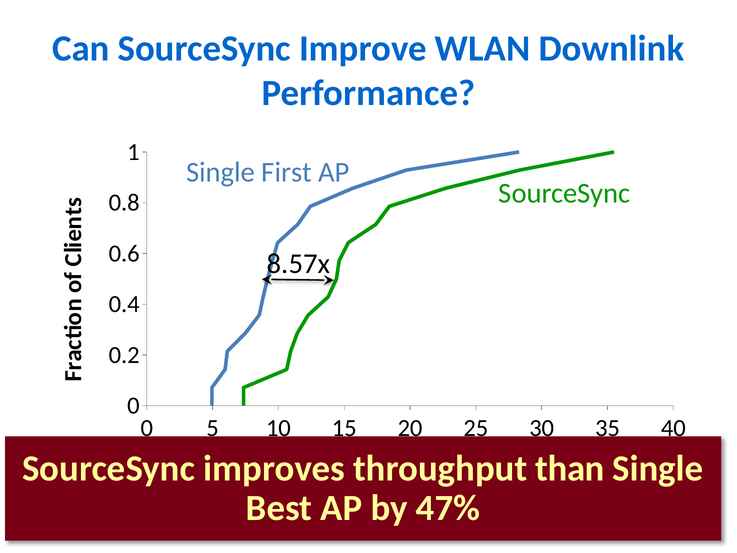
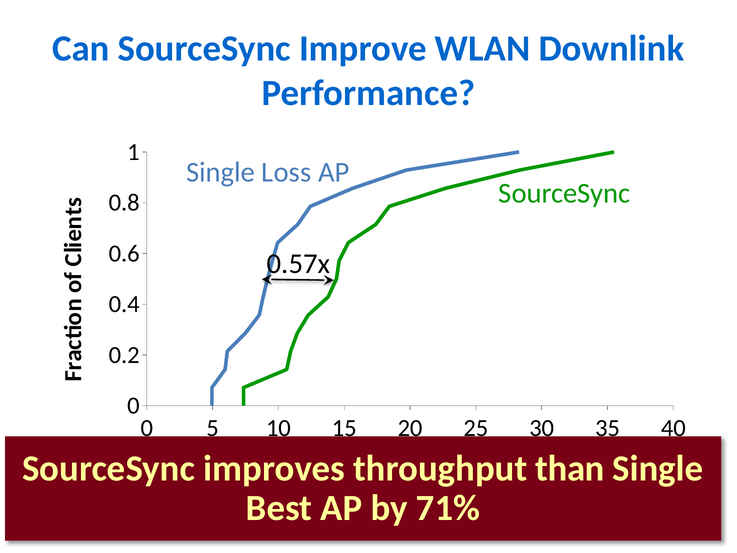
First: First -> Loss
8.57x: 8.57x -> 0.57x
47%: 47% -> 71%
